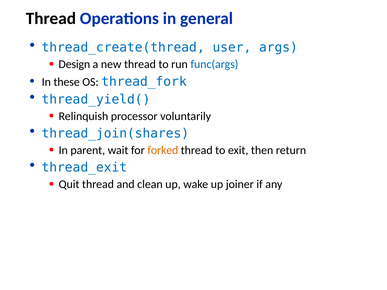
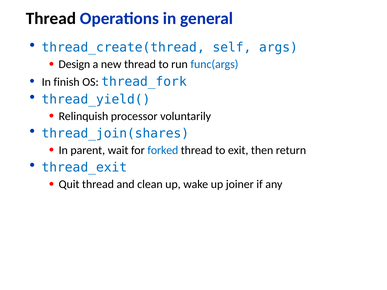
user: user -> self
these: these -> finish
forked colour: orange -> blue
